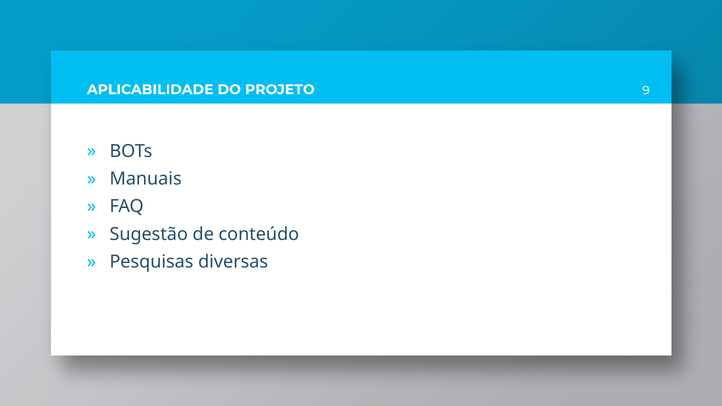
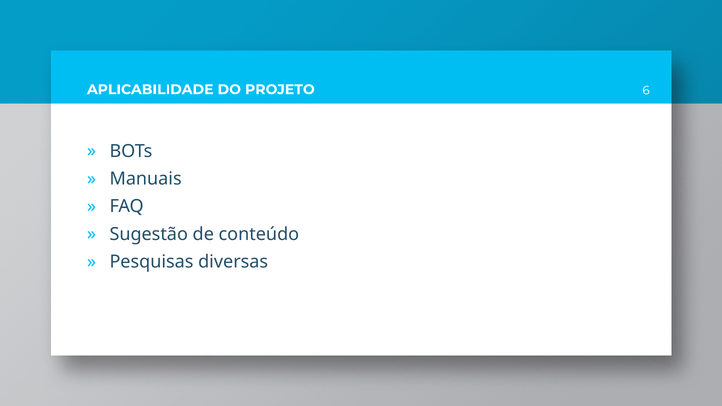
9: 9 -> 6
